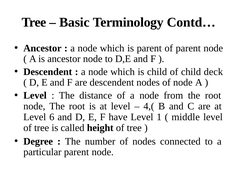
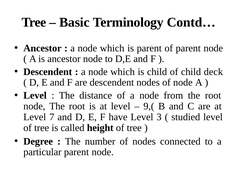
4,(: 4,( -> 9,(
6: 6 -> 7
1: 1 -> 3
middle: middle -> studied
